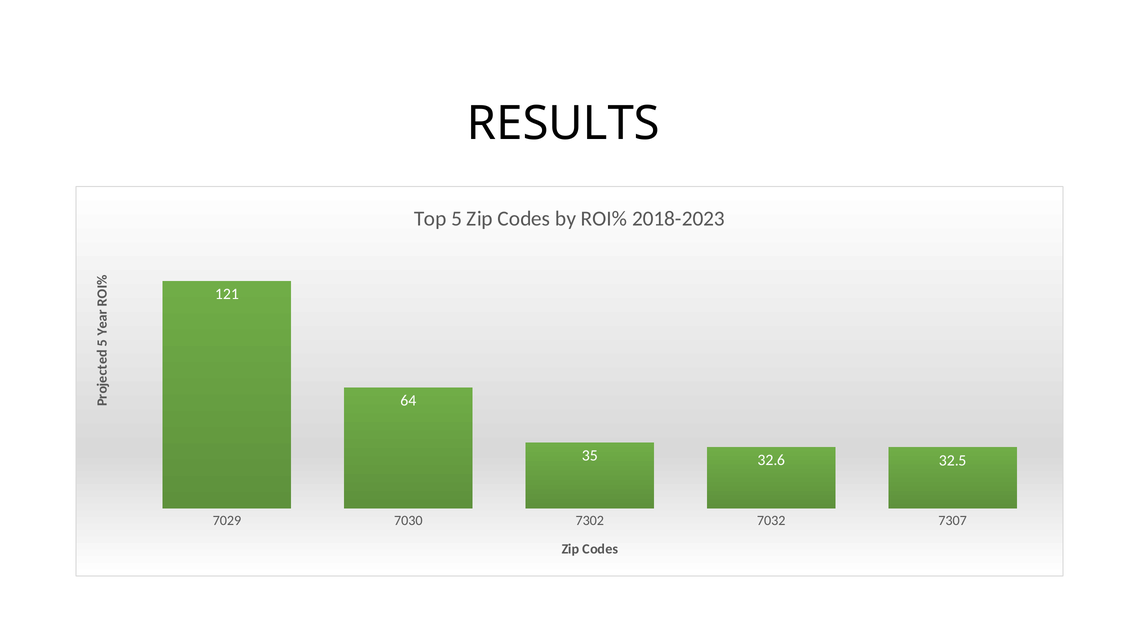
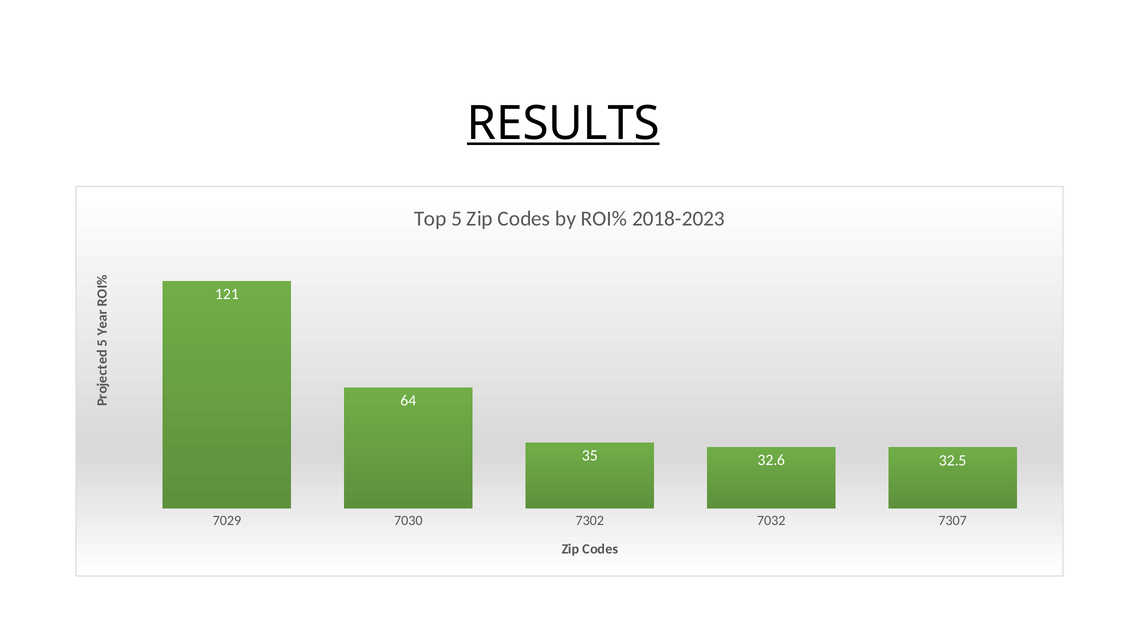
RESULTS underline: none -> present
